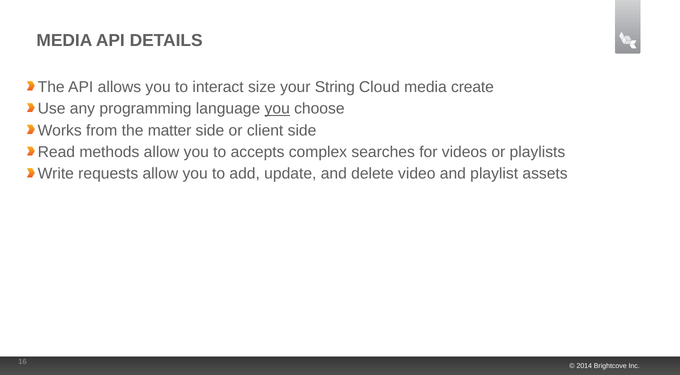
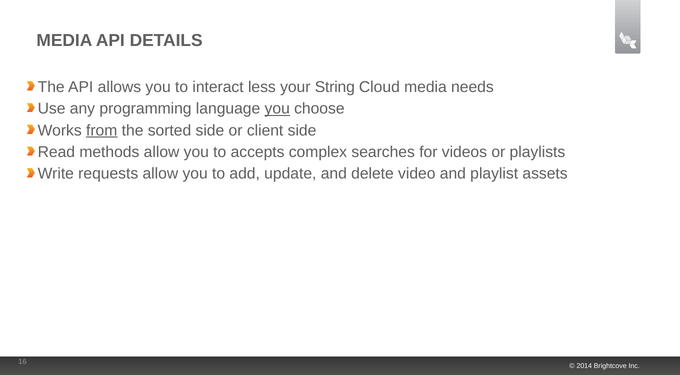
size: size -> less
create: create -> needs
from underline: none -> present
matter: matter -> sorted
